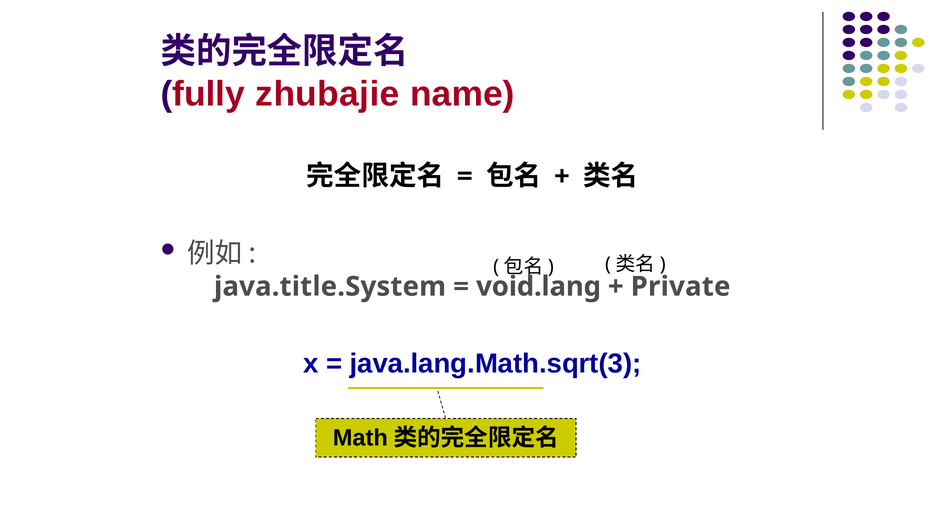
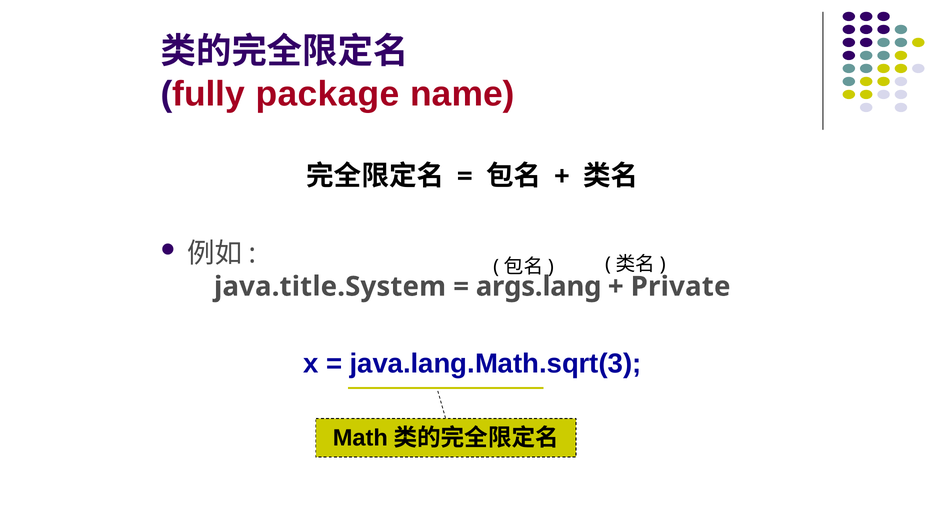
zhubajie: zhubajie -> package
void.lang: void.lang -> args.lang
